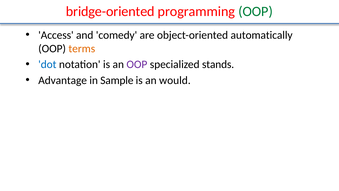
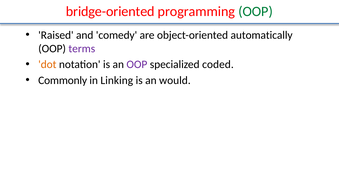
Access: Access -> Raised
terms colour: orange -> purple
dot colour: blue -> orange
stands: stands -> coded
Advantage: Advantage -> Commonly
Sample: Sample -> Linking
